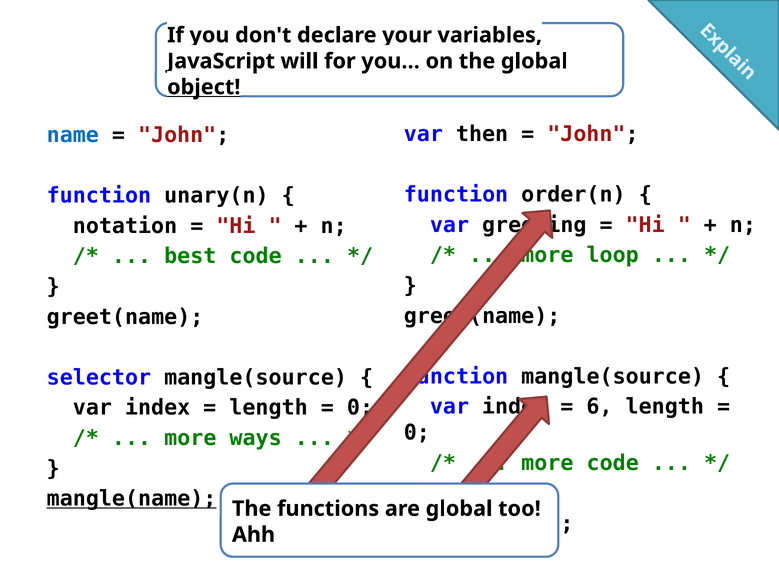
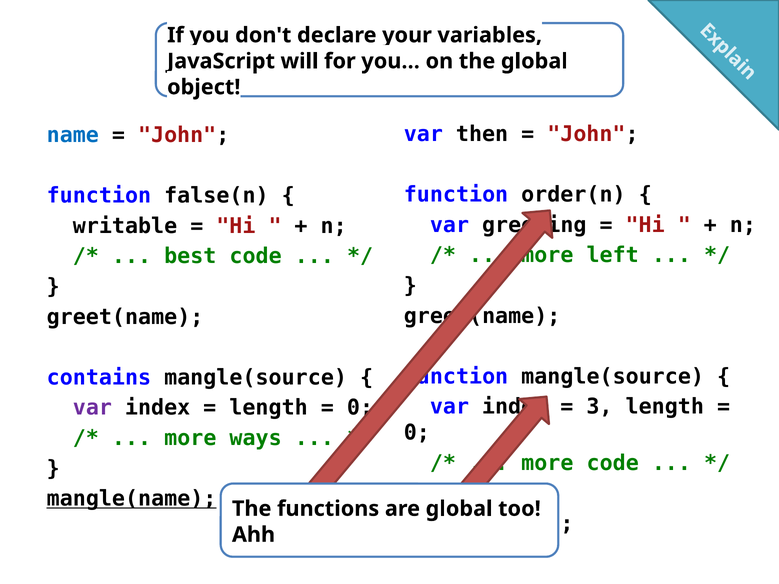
object underline: present -> none
unary(n: unary(n -> false(n
notation: notation -> writable
loop: loop -> left
selector: selector -> contains
6: 6 -> 3
var at (92, 408) colour: black -> purple
